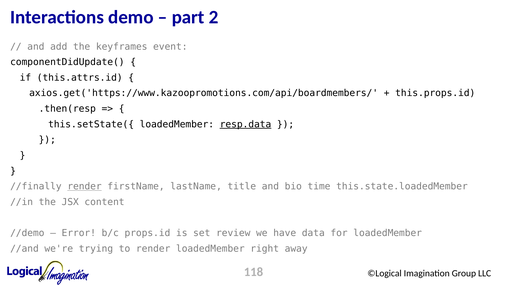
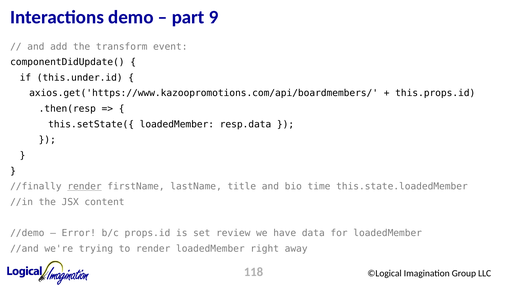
2: 2 -> 9
keyframes: keyframes -> transform
this.attrs.id: this.attrs.id -> this.under.id
resp.data underline: present -> none
